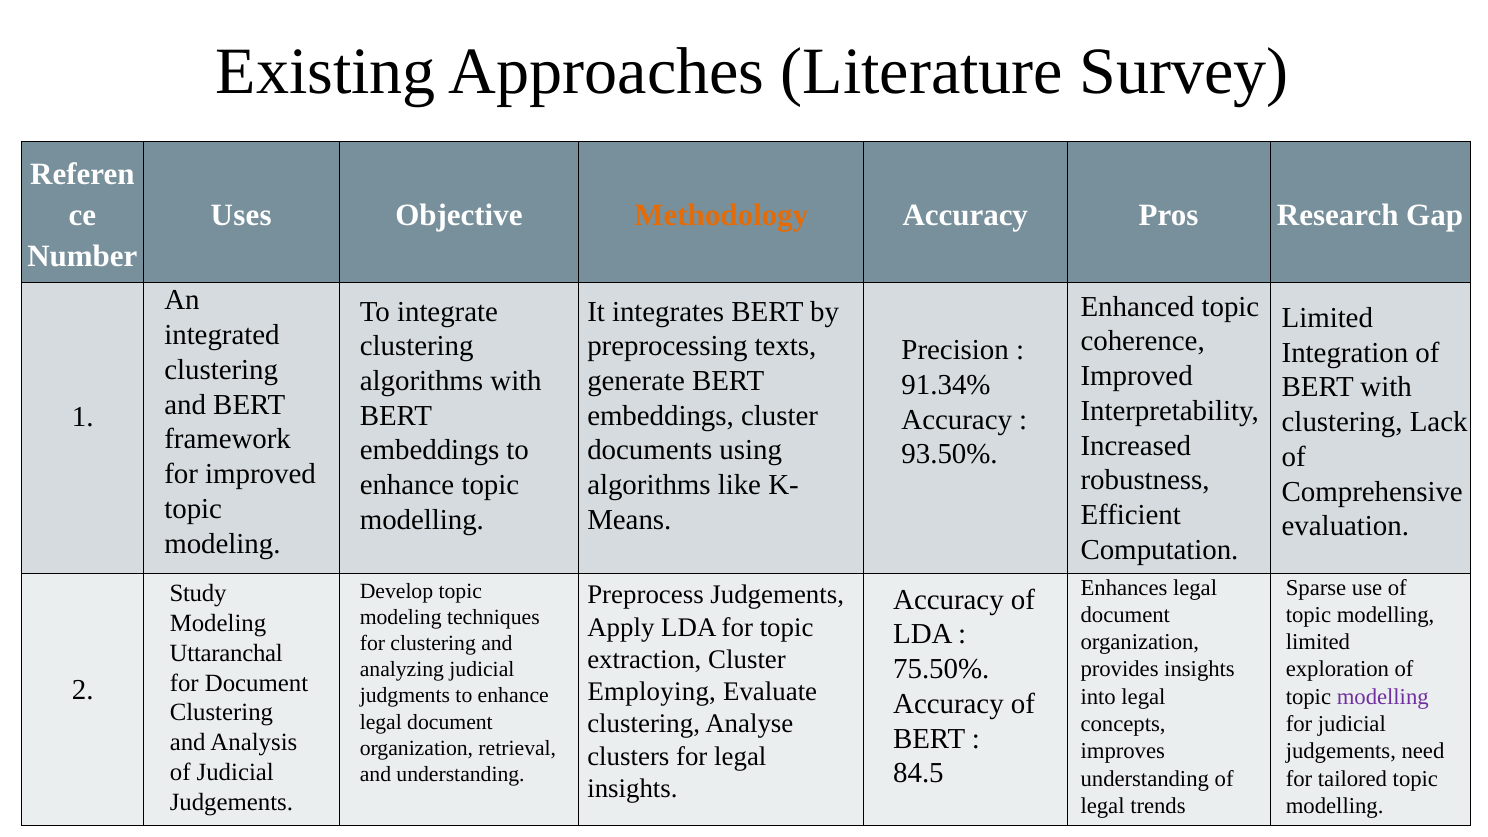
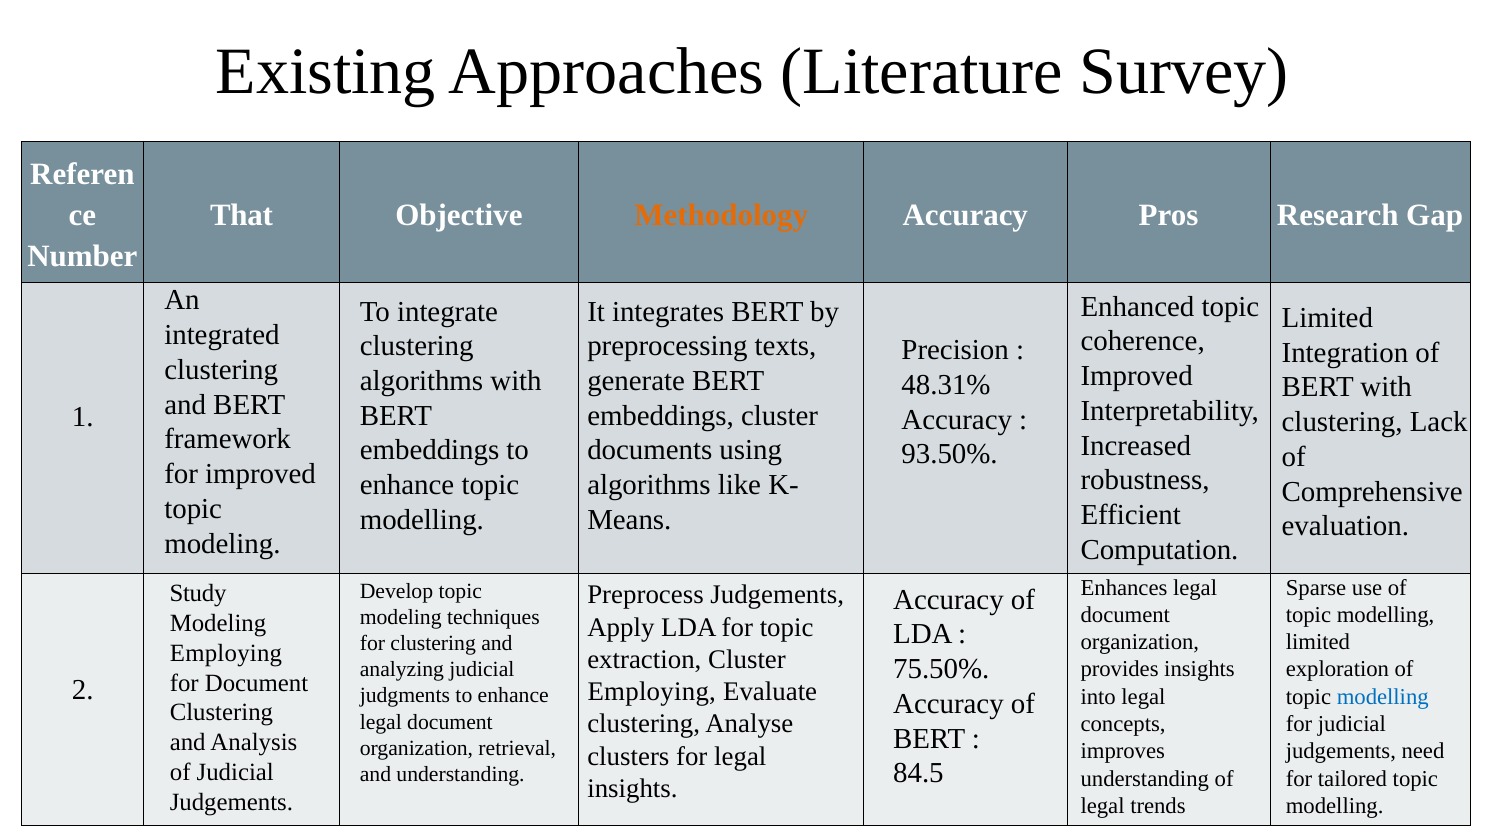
Uses: Uses -> That
91.34%: 91.34% -> 48.31%
Uttaranchal at (226, 653): Uttaranchal -> Employing
modelling at (1383, 697) colour: purple -> blue
